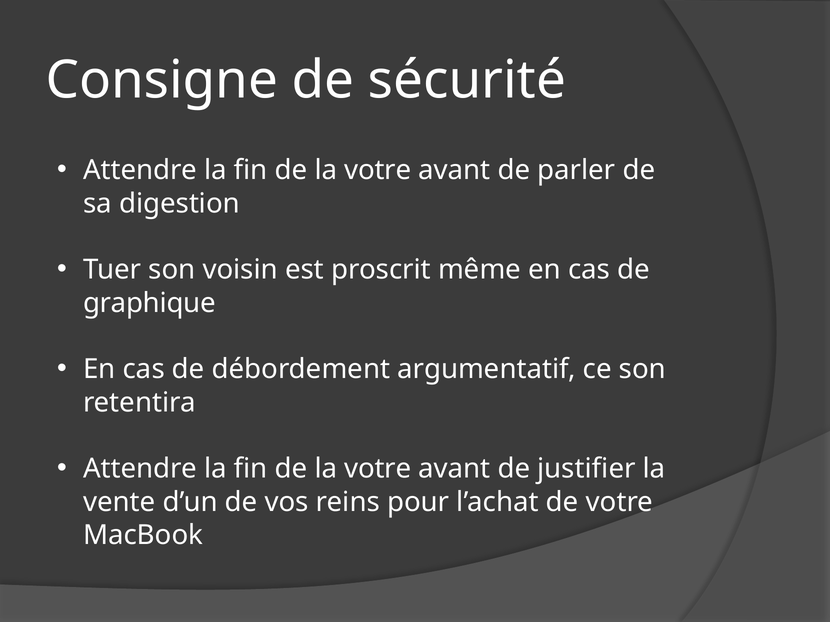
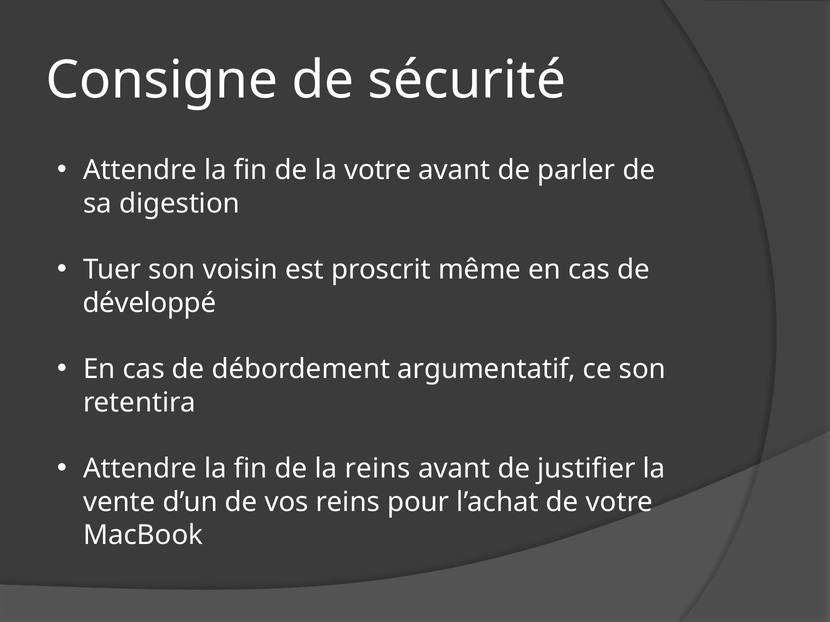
graphique: graphique -> développé
votre at (378, 469): votre -> reins
